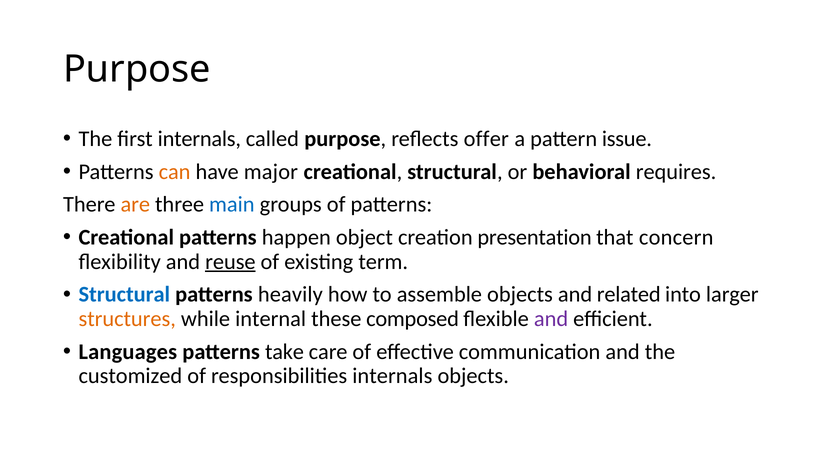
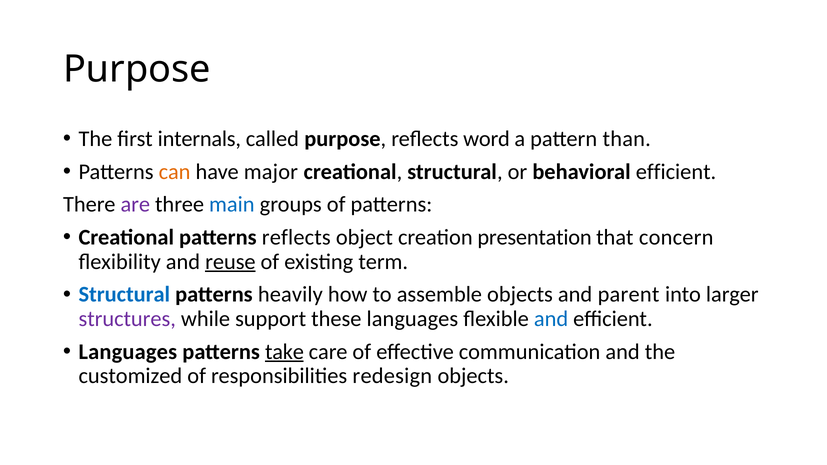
offer: offer -> word
issue: issue -> than
behavioral requires: requires -> efficient
are colour: orange -> purple
patterns happen: happen -> reflects
related: related -> parent
structures colour: orange -> purple
internal: internal -> support
these composed: composed -> languages
and at (551, 319) colour: purple -> blue
take underline: none -> present
responsibilities internals: internals -> redesign
